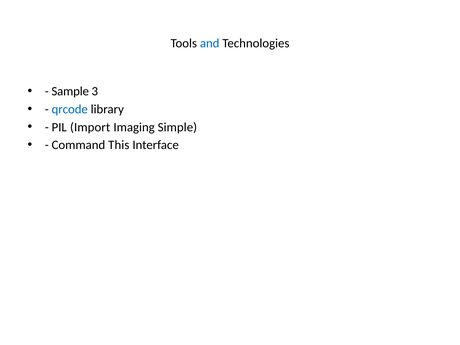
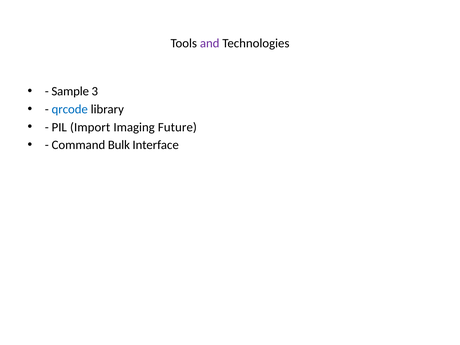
and colour: blue -> purple
Simple: Simple -> Future
This: This -> Bulk
